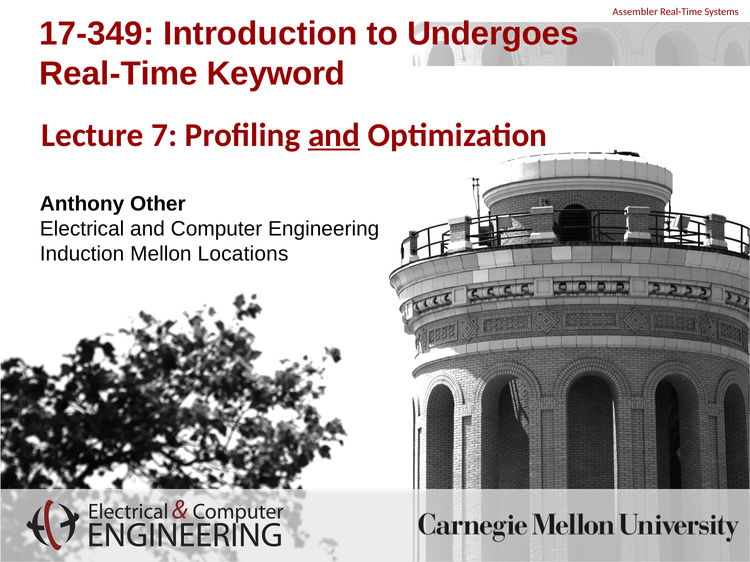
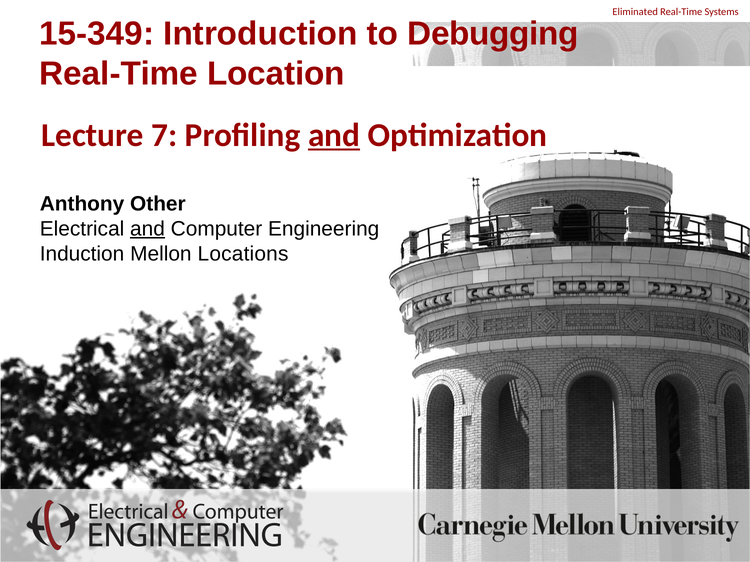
Assembler: Assembler -> Eliminated
17-349: 17-349 -> 15-349
Undergoes: Undergoes -> Debugging
Keyword: Keyword -> Location
and at (147, 229) underline: none -> present
